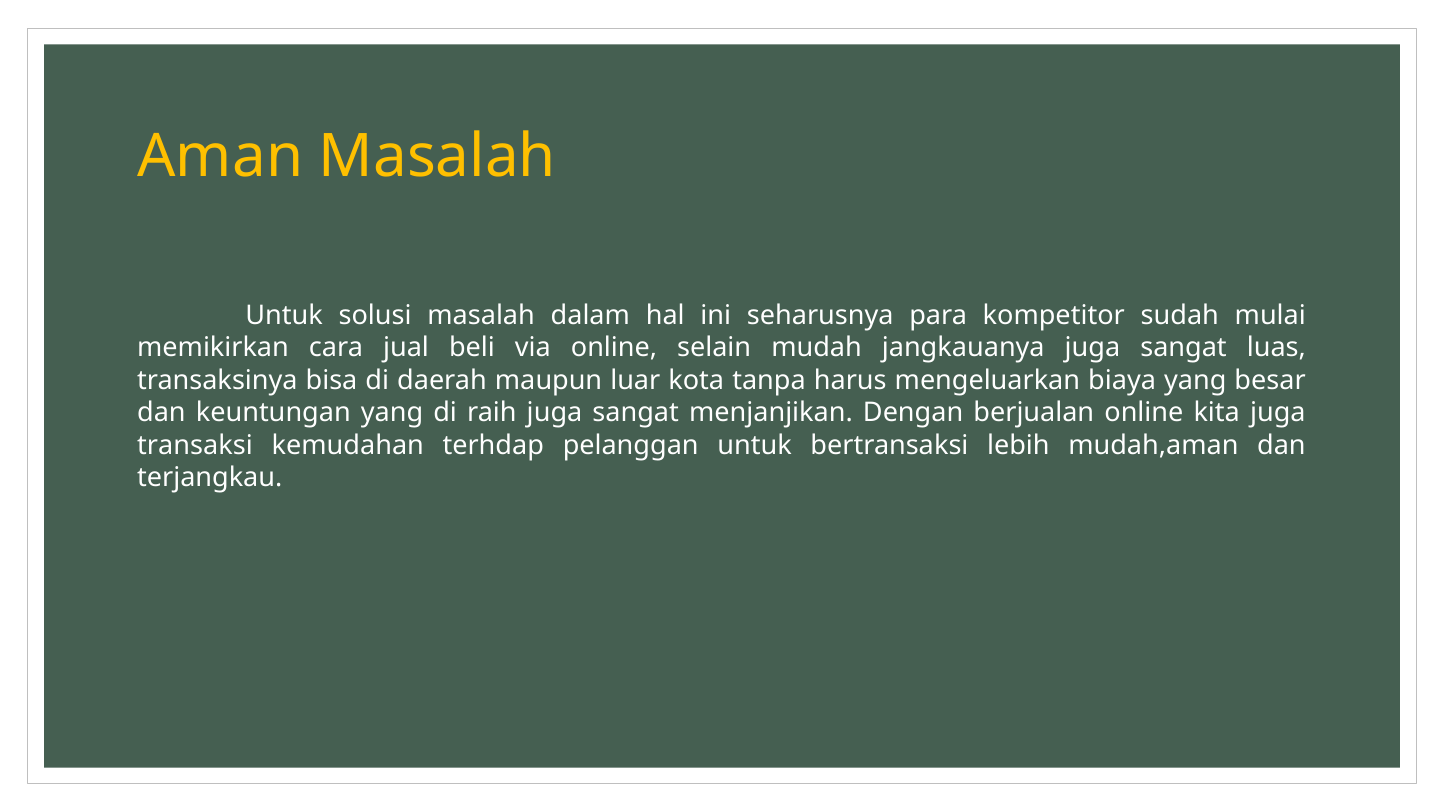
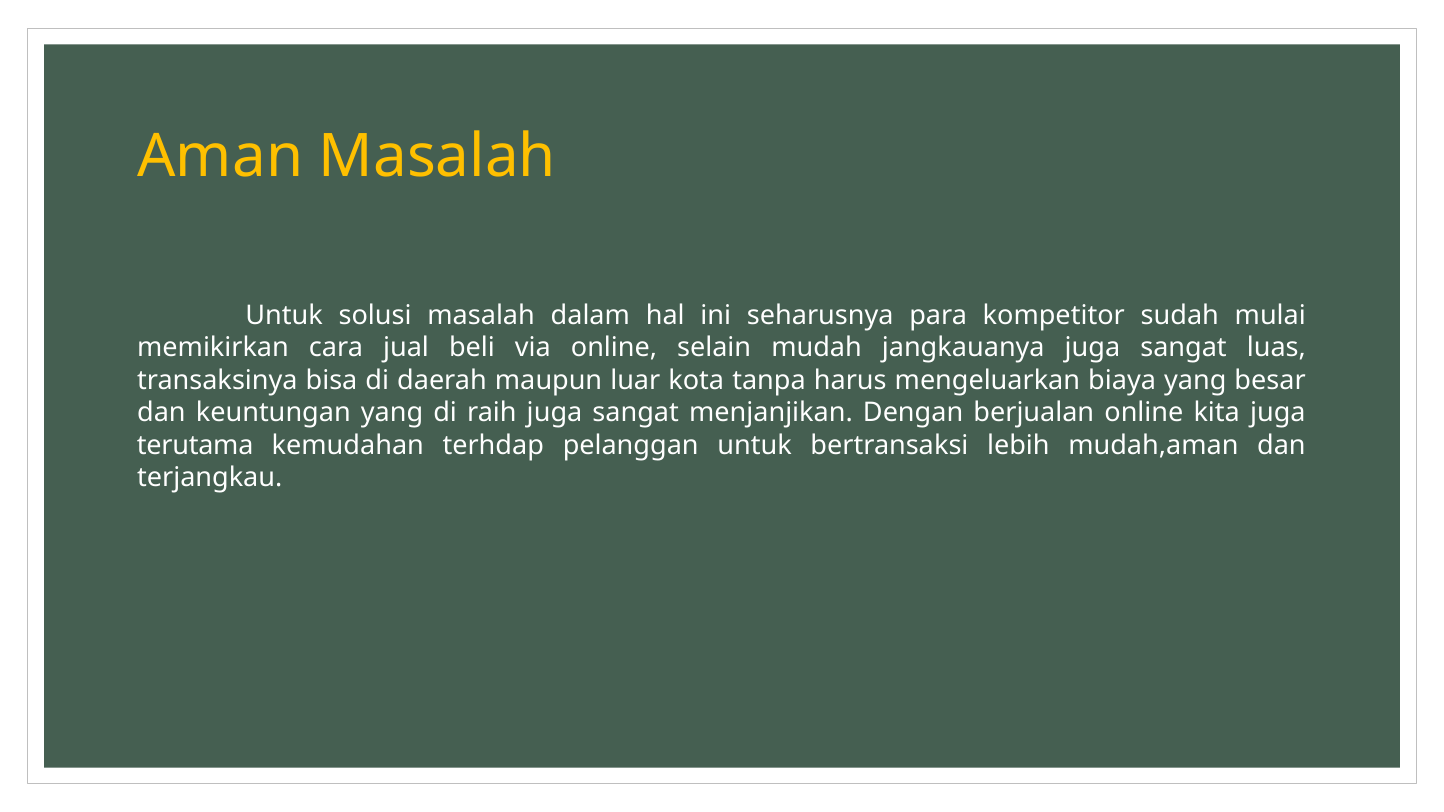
transaksi: transaksi -> terutama
